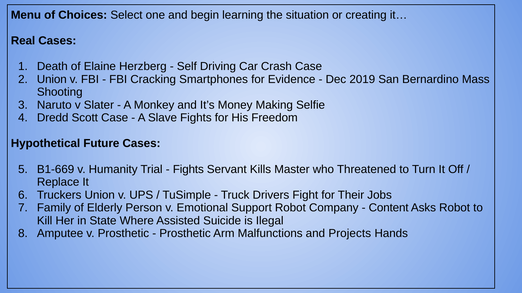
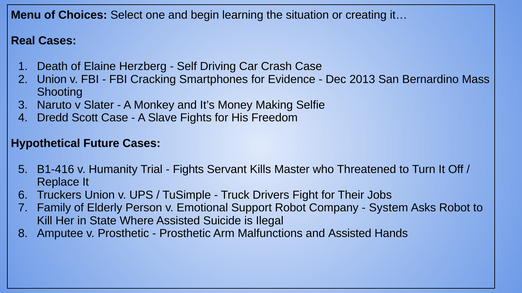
2019: 2019 -> 2013
B1-669: B1-669 -> B1-416
Content: Content -> System
and Projects: Projects -> Assisted
